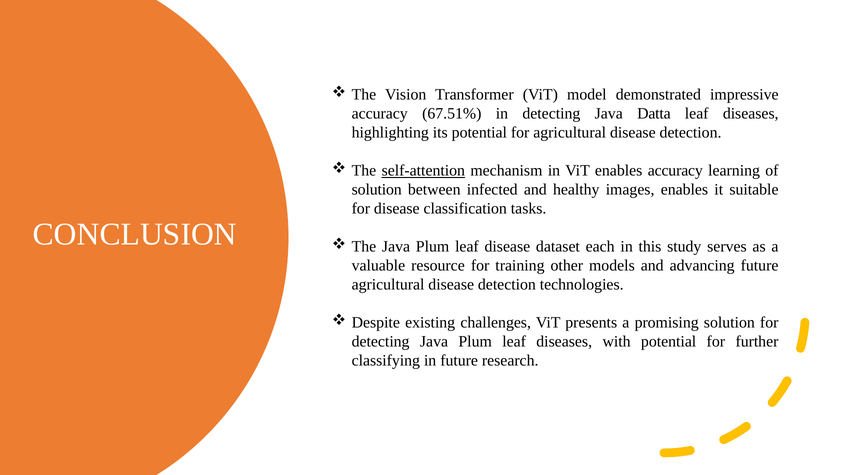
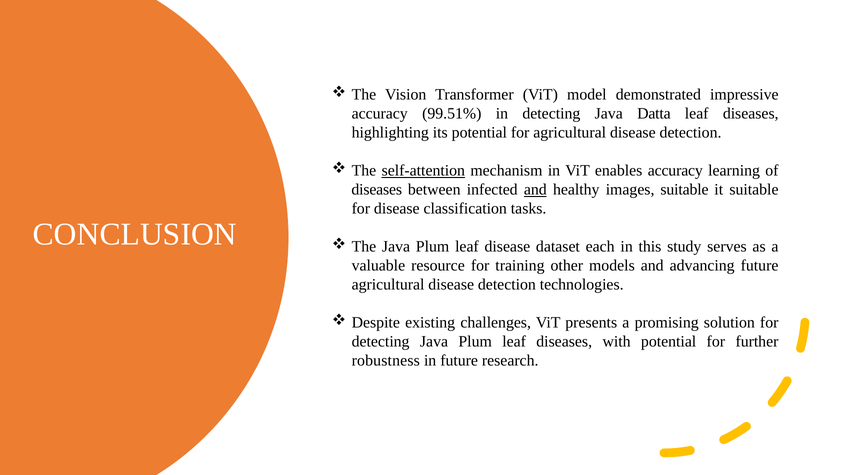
67.51%: 67.51% -> 99.51%
solution at (377, 189): solution -> diseases
and at (535, 189) underline: none -> present
images enables: enables -> suitable
classifying: classifying -> robustness
